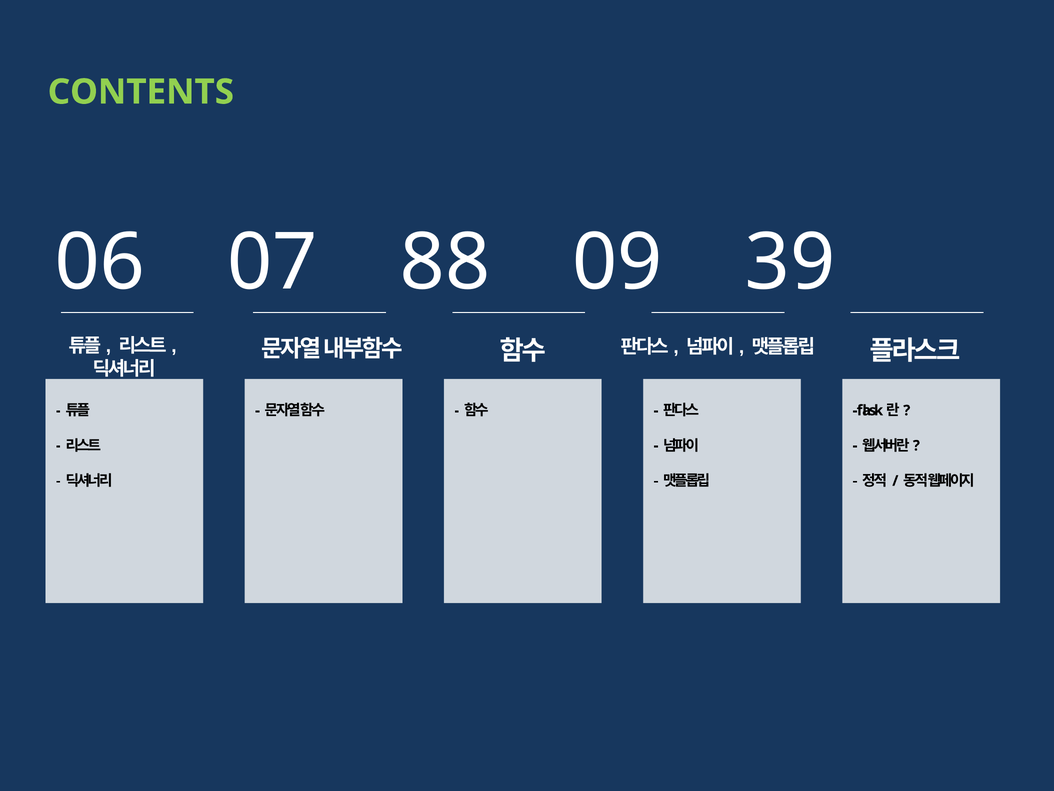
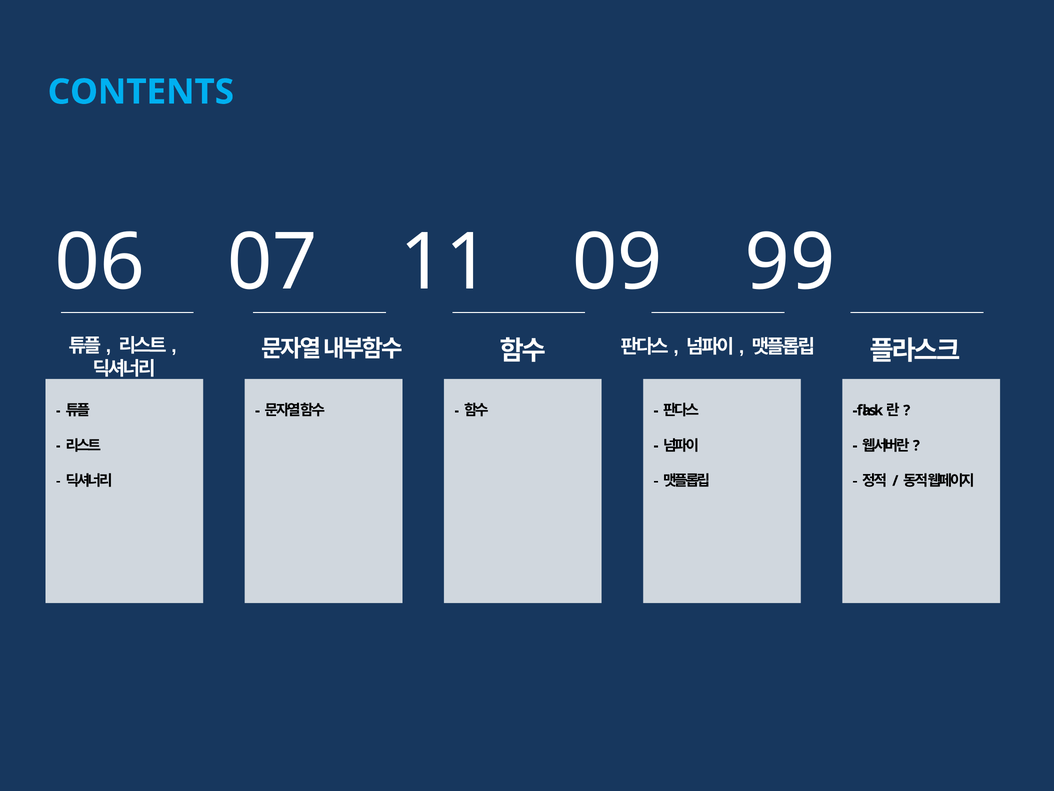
CONTENTS colour: light green -> light blue
88: 88 -> 11
39: 39 -> 99
